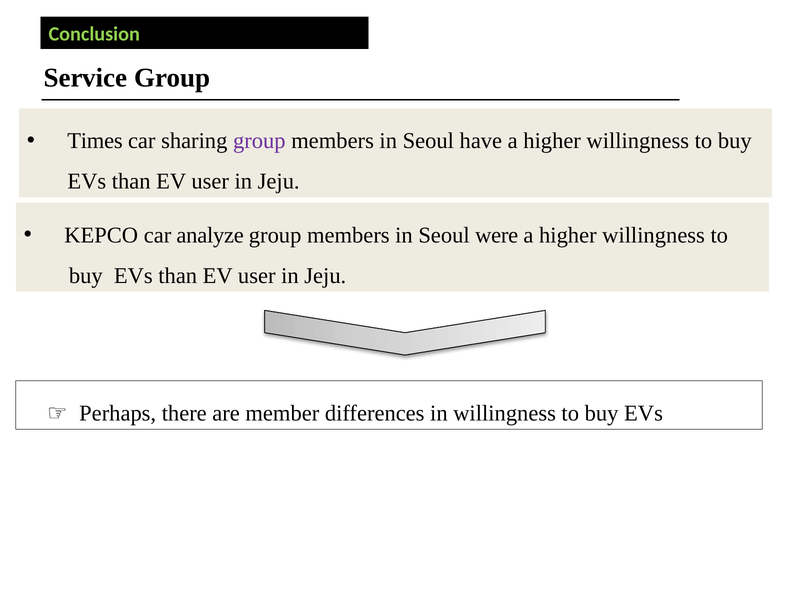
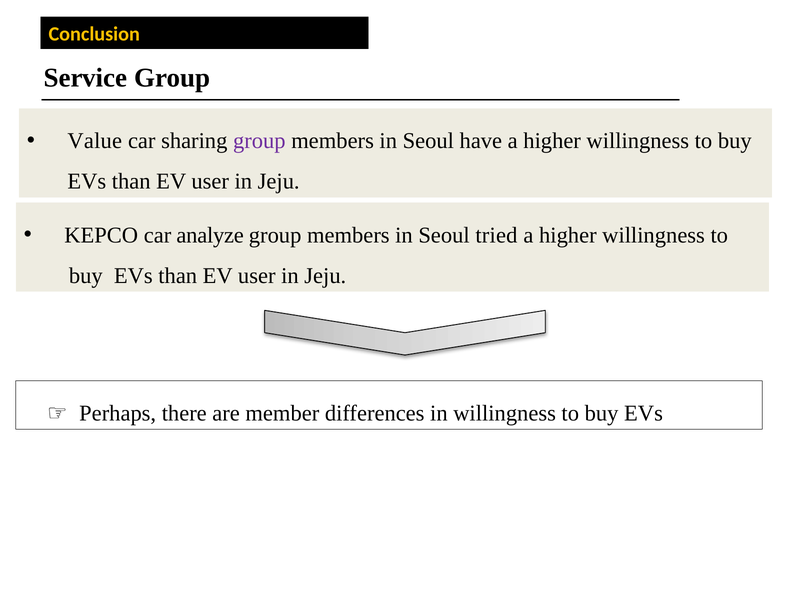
Conclusion colour: light green -> yellow
Times: Times -> Value
were: were -> tried
